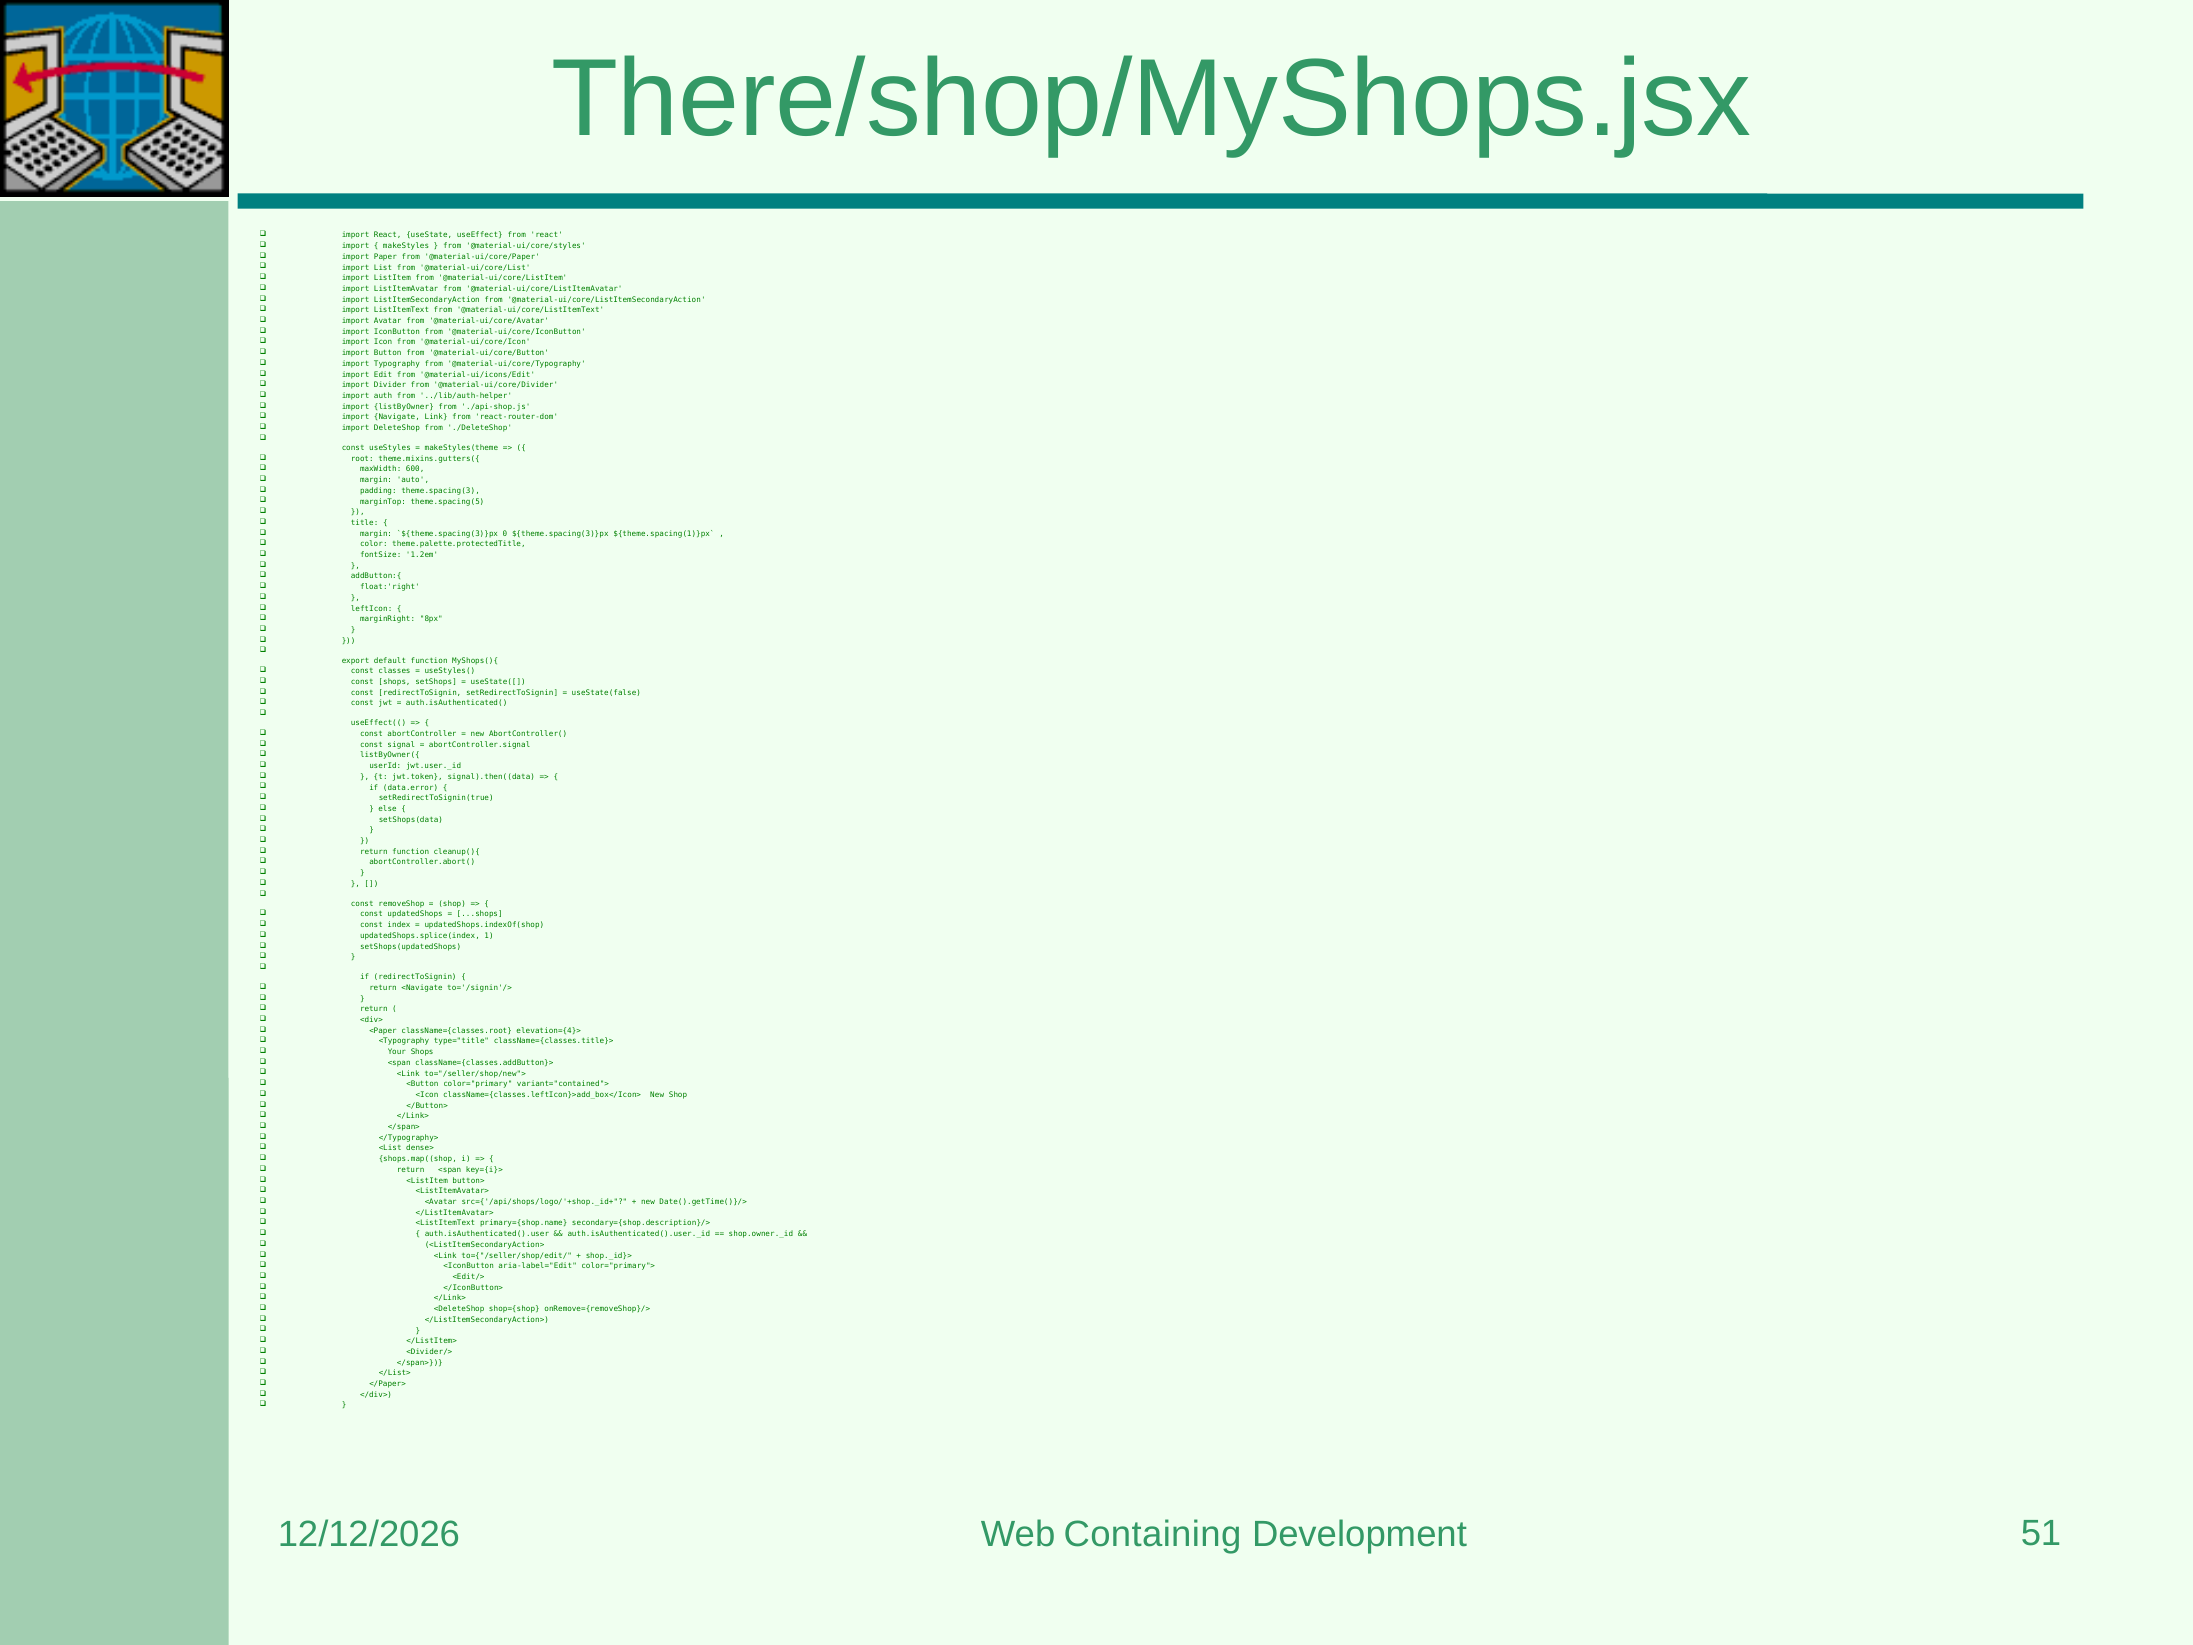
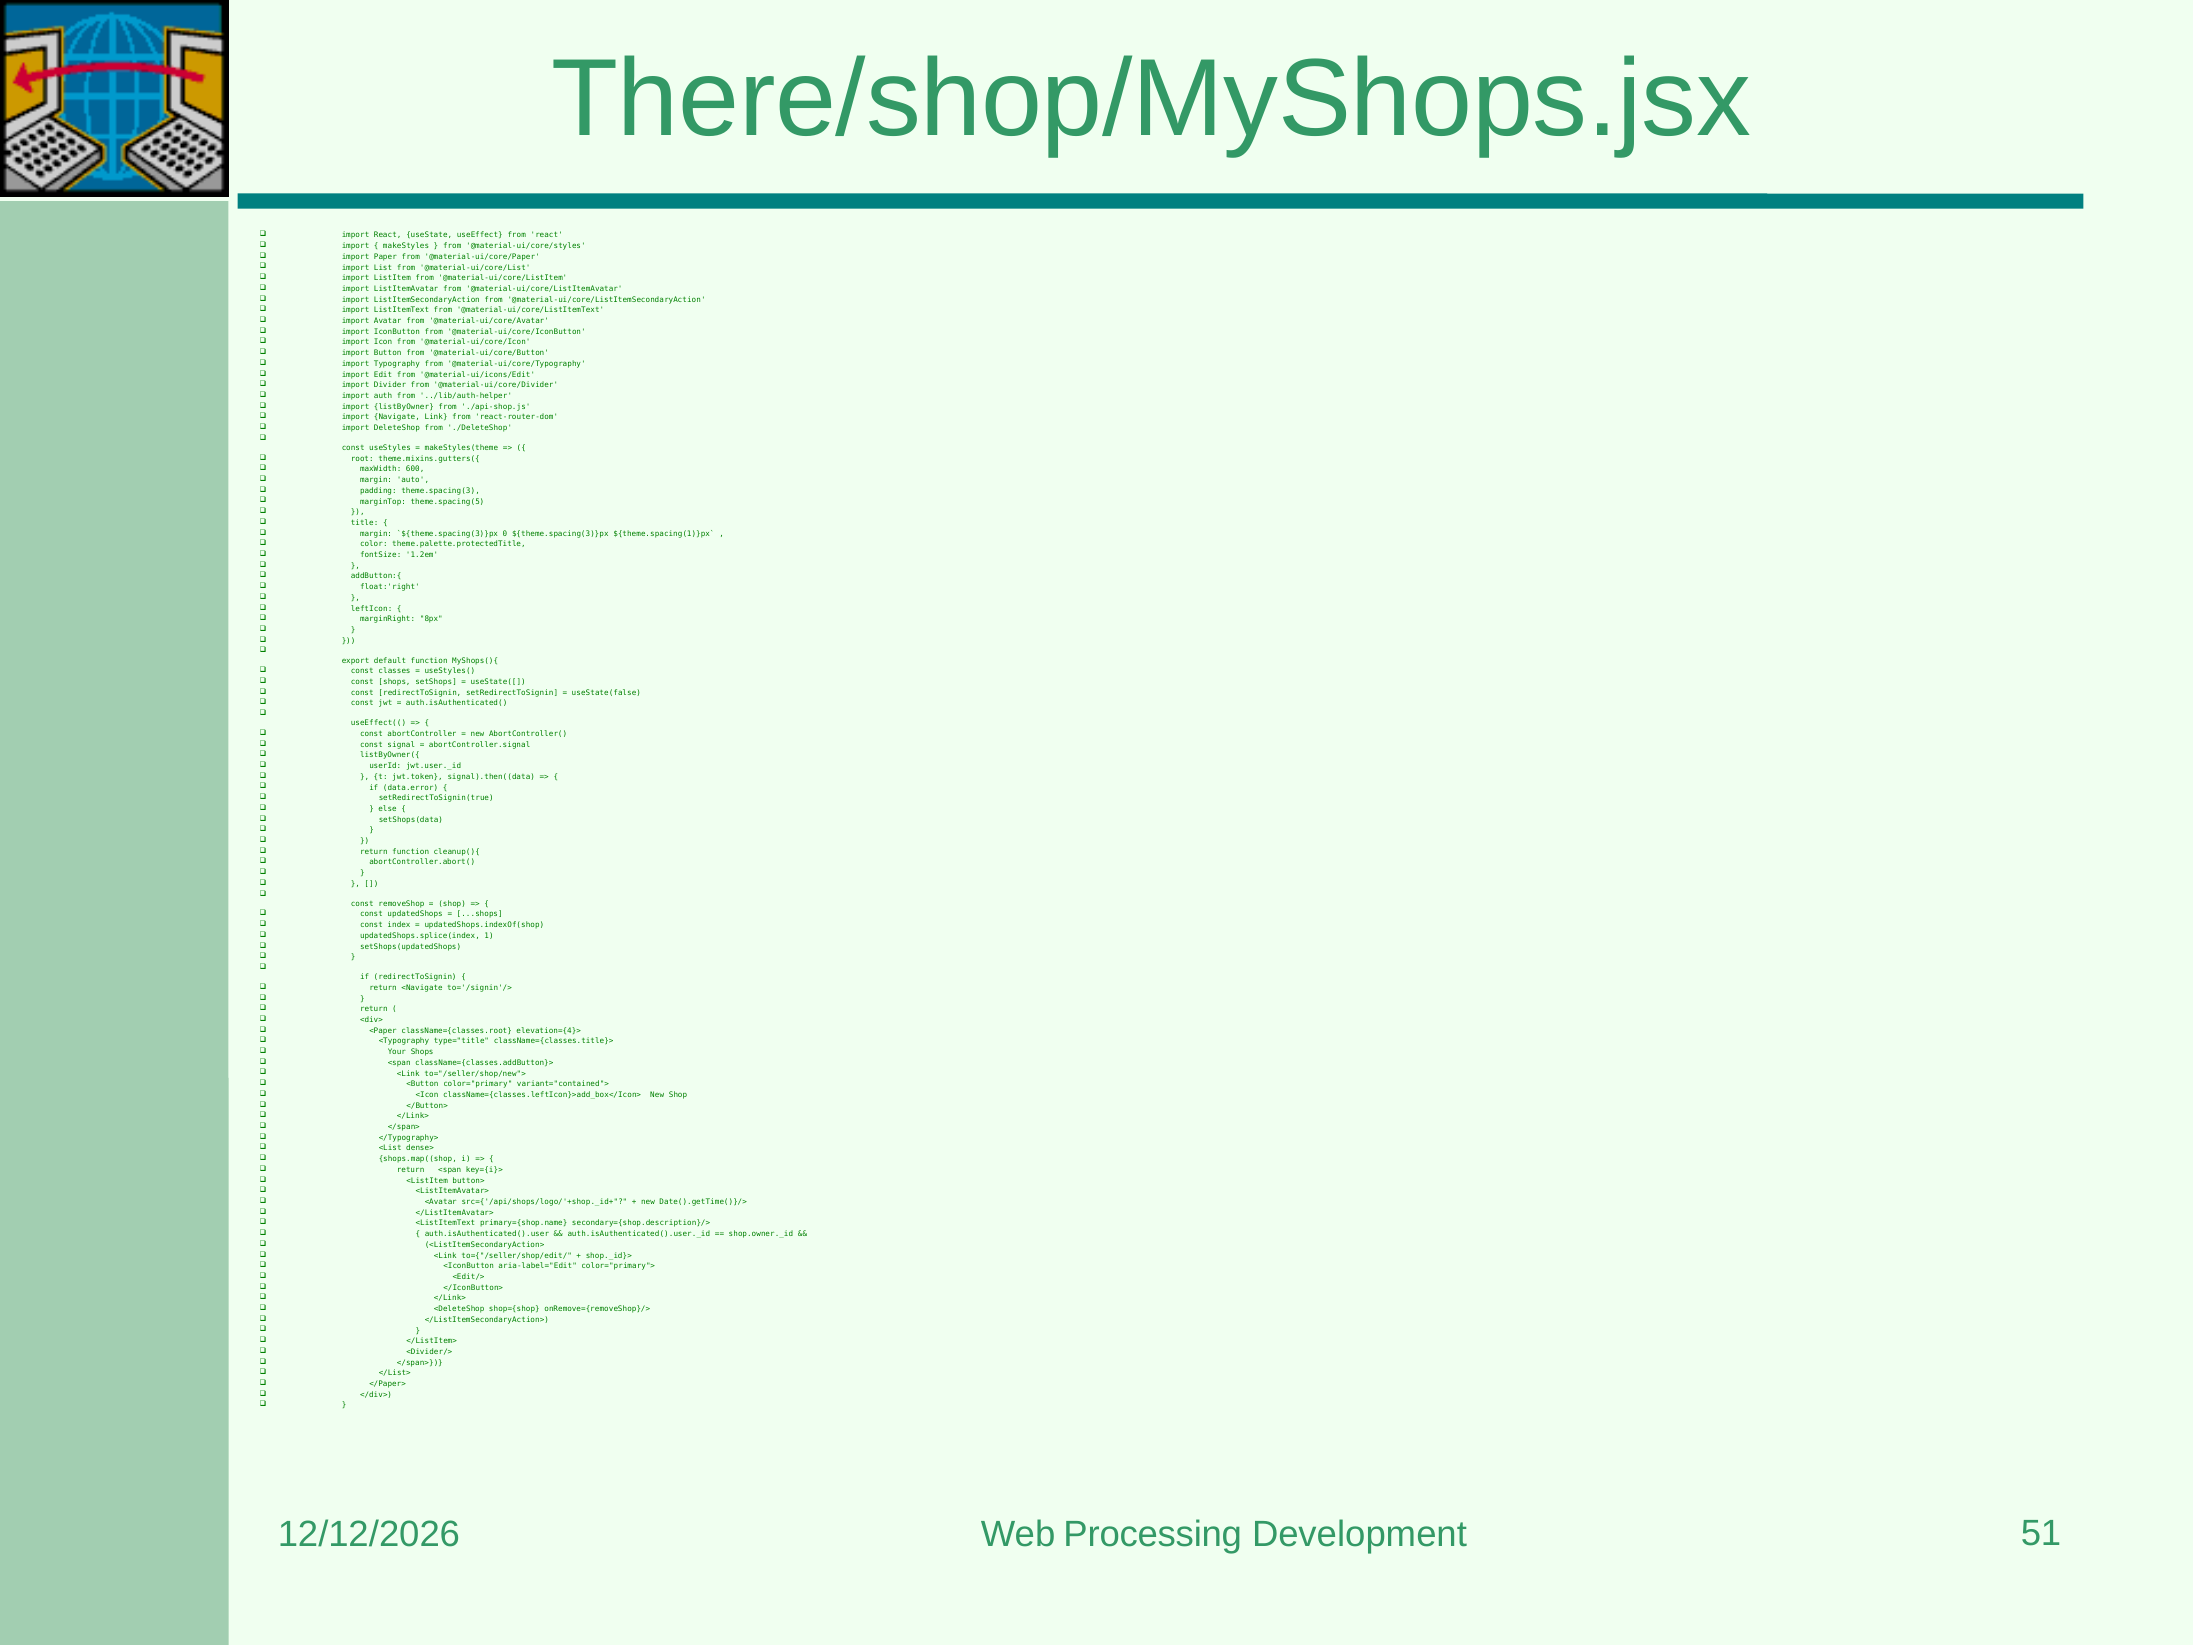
Containing: Containing -> Processing
